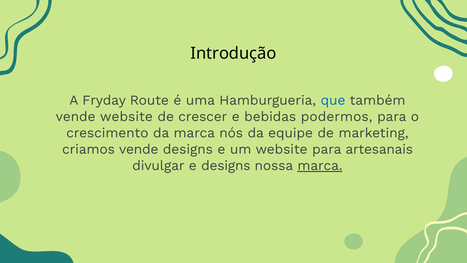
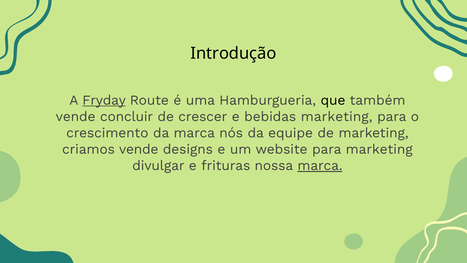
Fryday underline: none -> present
que colour: blue -> black
vende website: website -> concluir
bebidas podermos: podermos -> marketing
para artesanais: artesanais -> marketing
e designs: designs -> frituras
